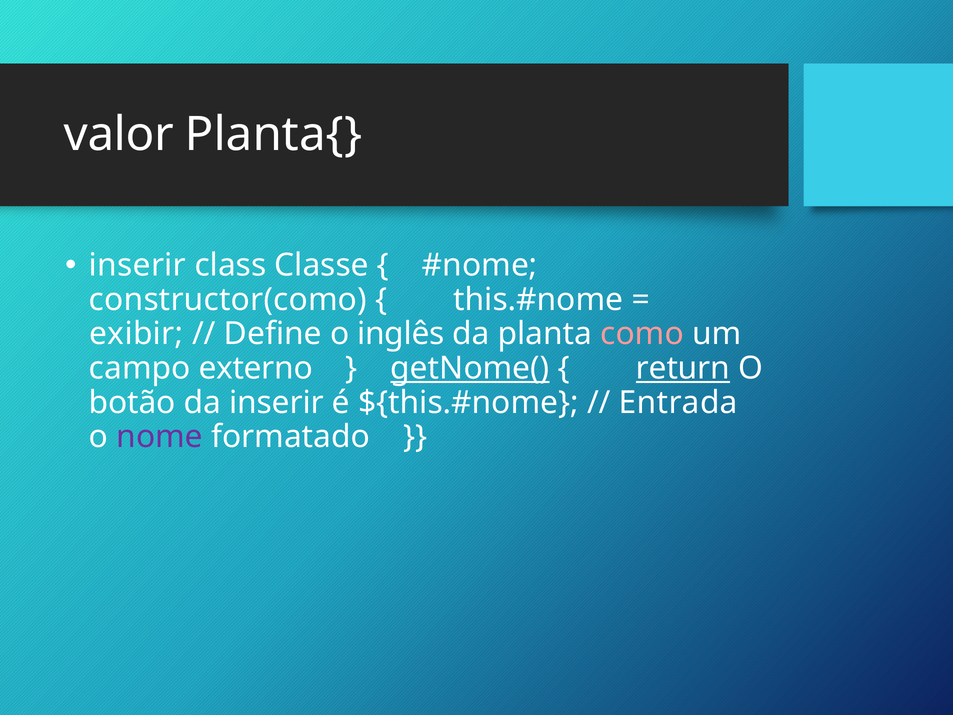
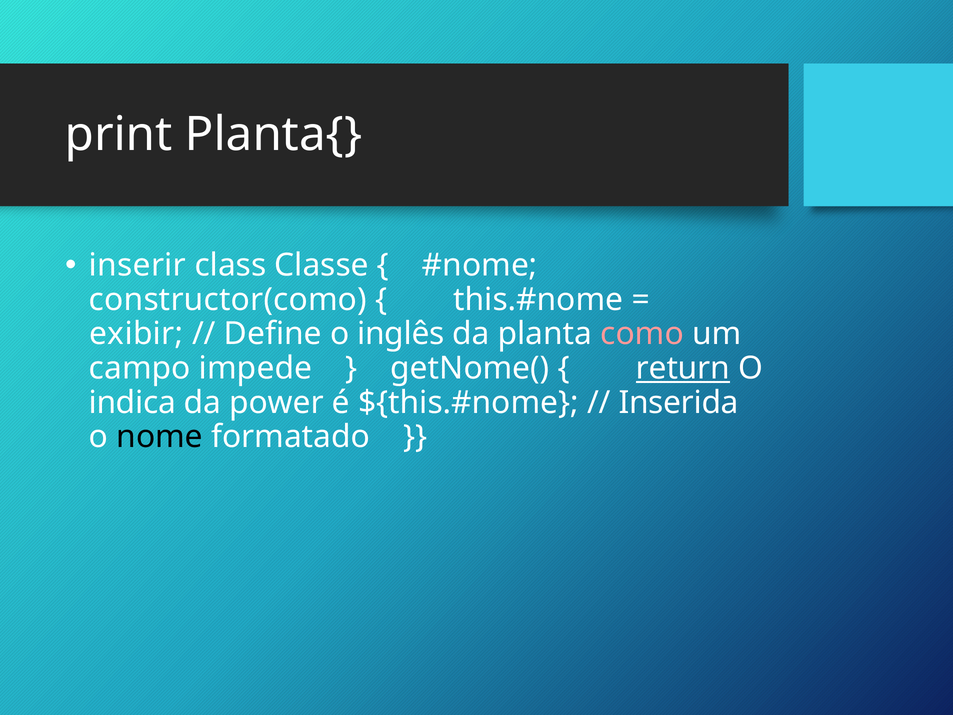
valor: valor -> print
externo: externo -> impede
getNome( underline: present -> none
botão: botão -> indica
da inserir: inserir -> power
Entrada: Entrada -> Inserida
nome colour: purple -> black
